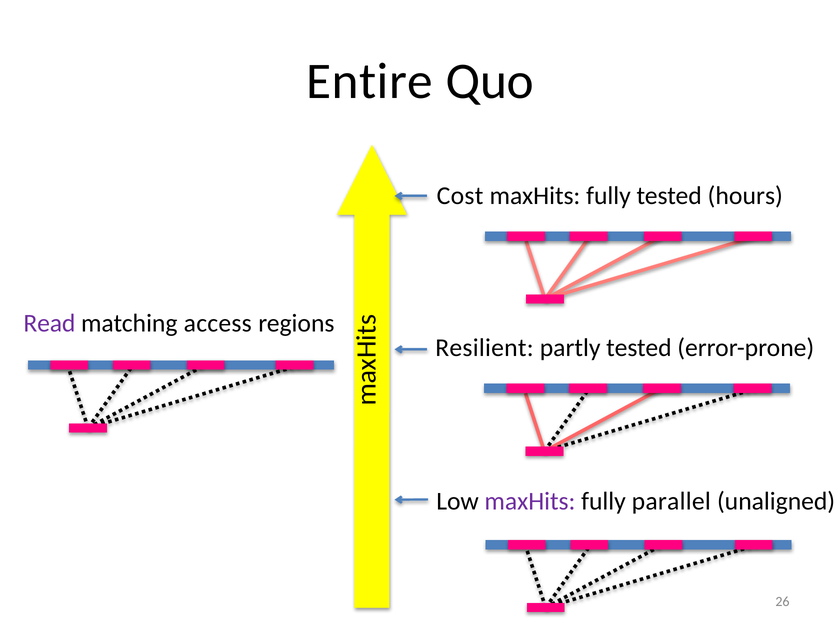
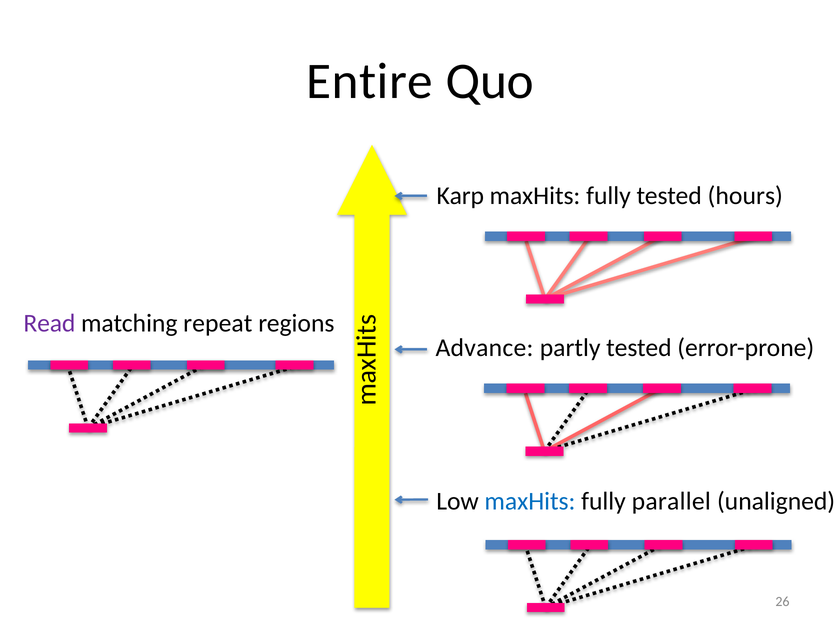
Cost: Cost -> Karp
access: access -> repeat
Resilient: Resilient -> Advance
maxHits at (530, 501) colour: purple -> blue
